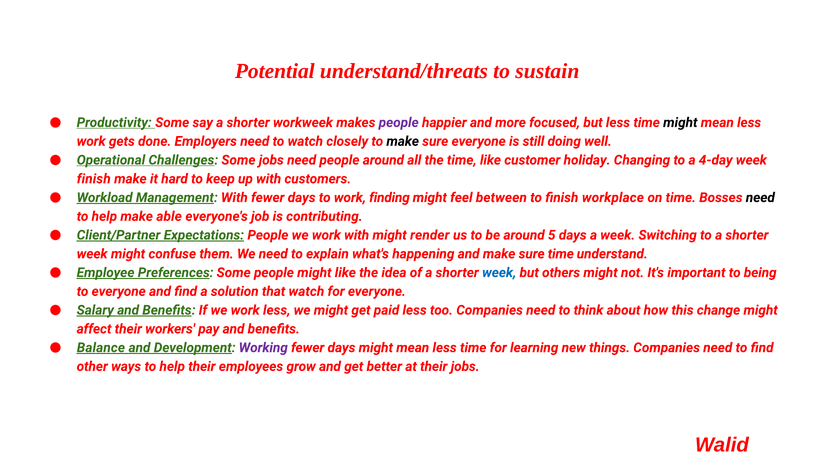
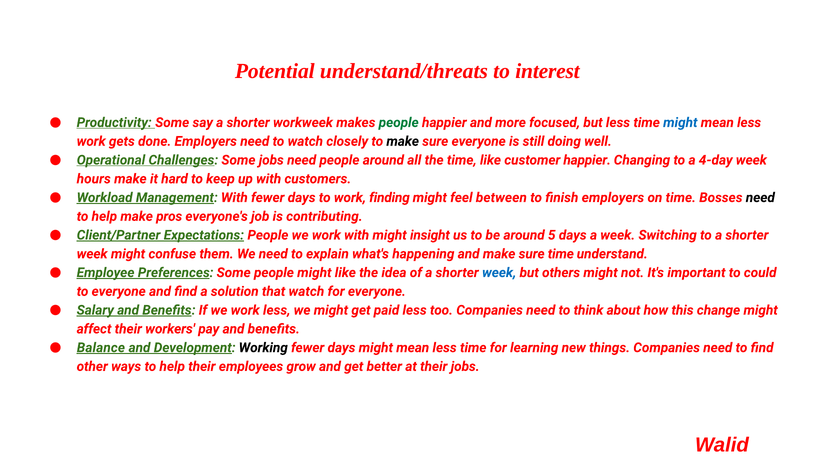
sustain: sustain -> interest
people at (399, 122) colour: purple -> green
might at (680, 122) colour: black -> blue
customer holiday: holiday -> happier
finish at (94, 179): finish -> hours
finish workplace: workplace -> employers
able: able -> pros
render: render -> insight
being: being -> could
Working colour: purple -> black
